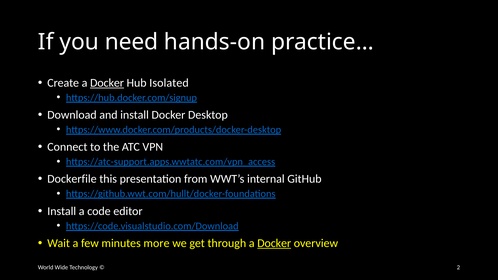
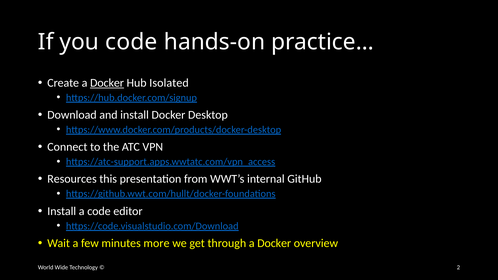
you need: need -> code
Dockerfile: Dockerfile -> Resources
Docker at (274, 243) underline: present -> none
